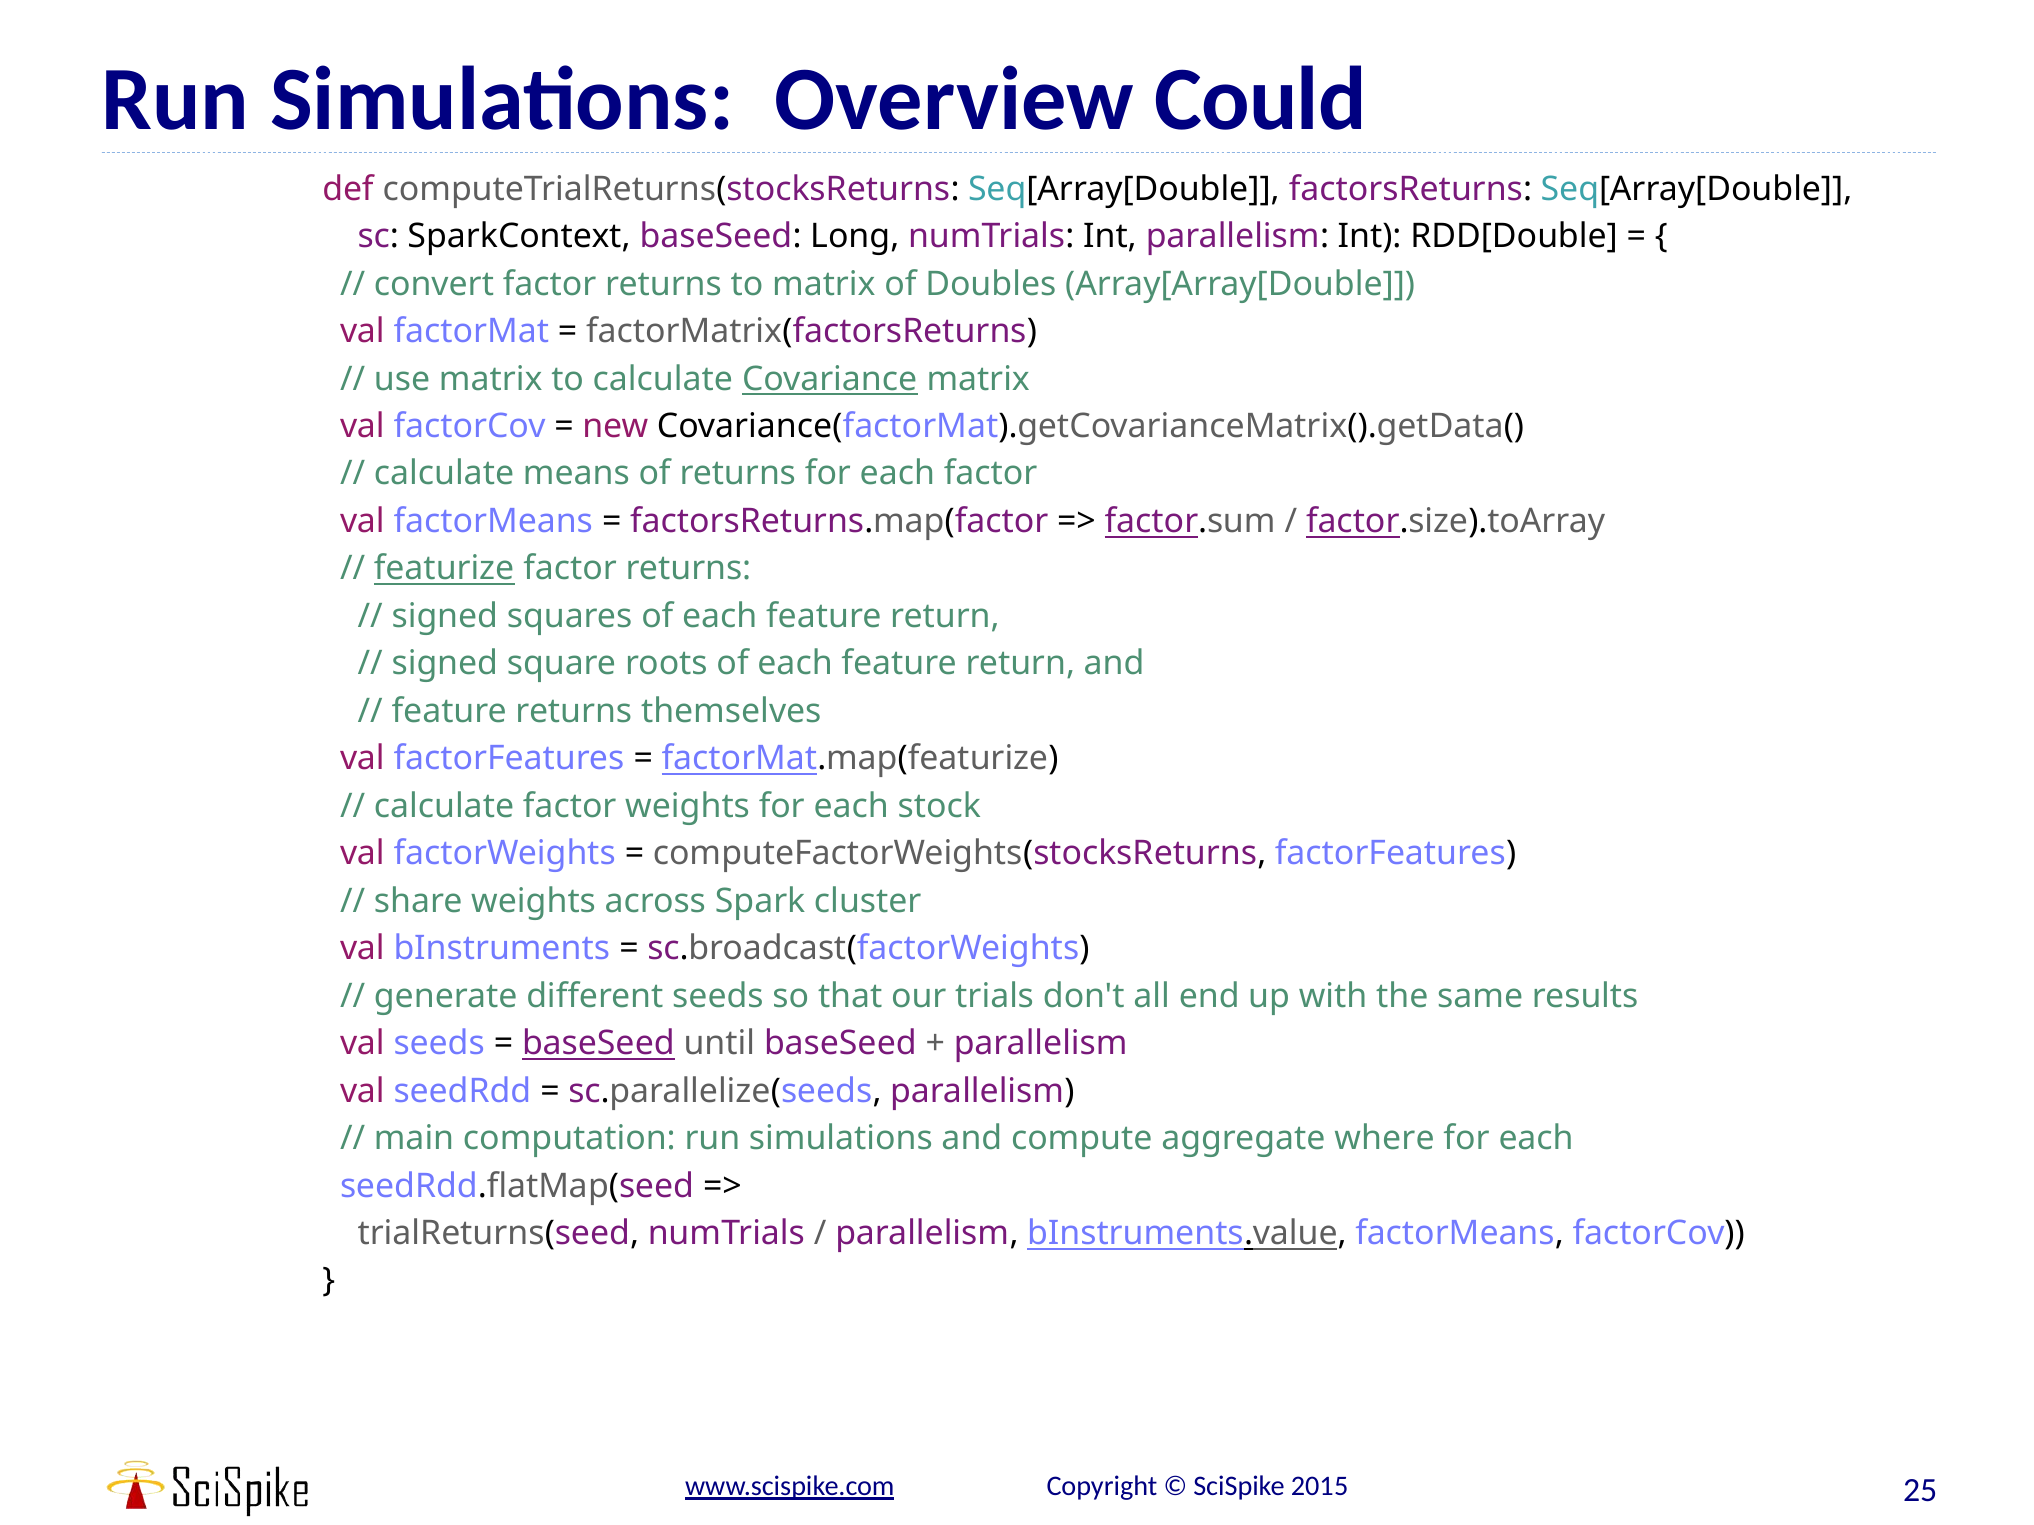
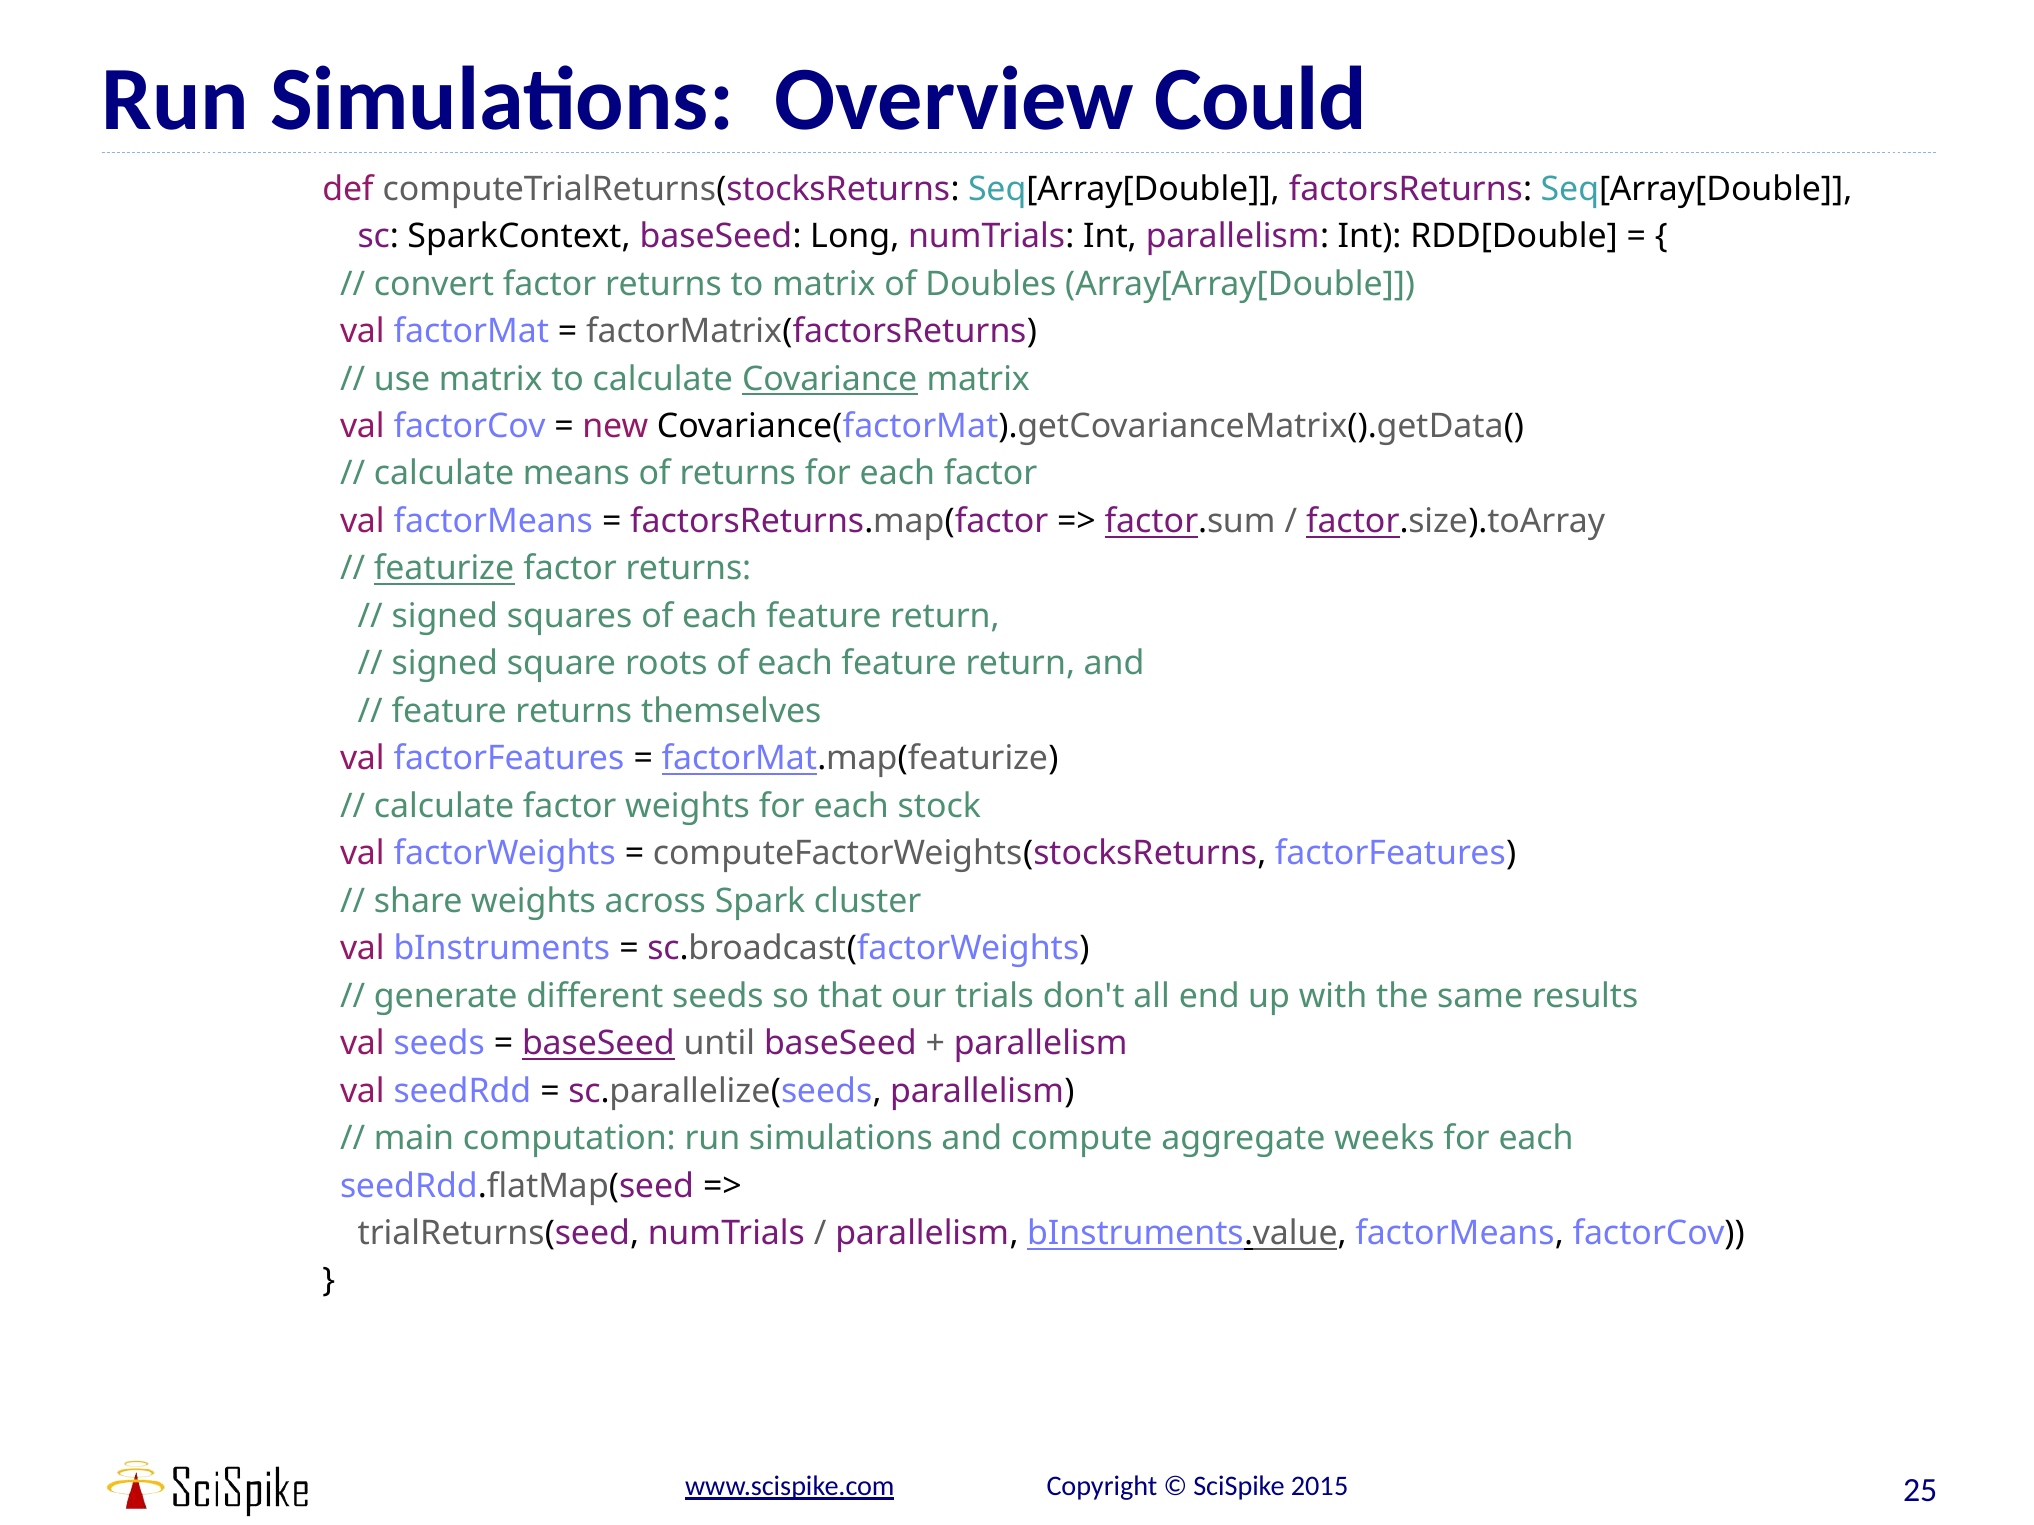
where: where -> weeks
